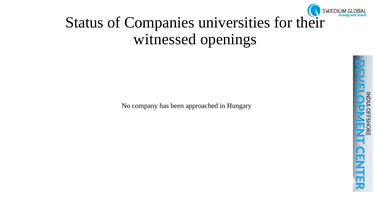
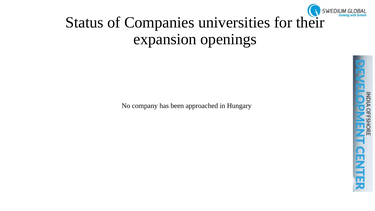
witnessed: witnessed -> expansion
